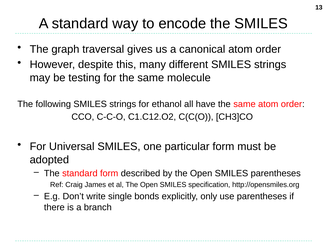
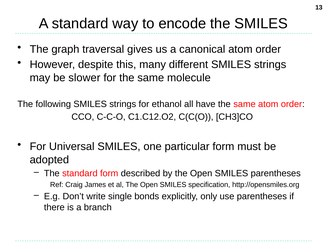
testing: testing -> slower
